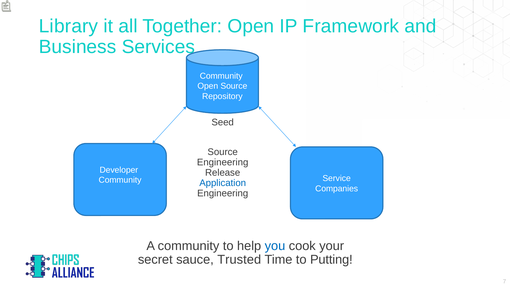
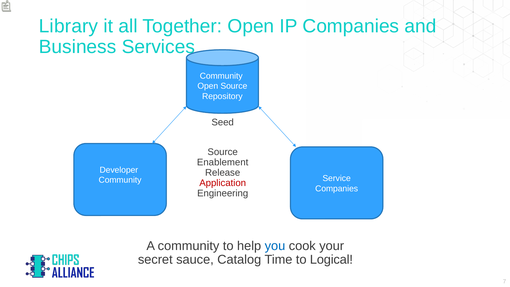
IP Framework: Framework -> Companies
Engineering at (223, 162): Engineering -> Enablement
Application colour: blue -> red
Trusted: Trusted -> Catalog
Putting: Putting -> Logical
